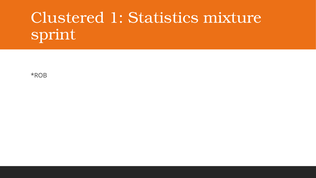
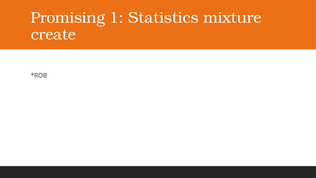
Clustered: Clustered -> Promising
sprint: sprint -> create
